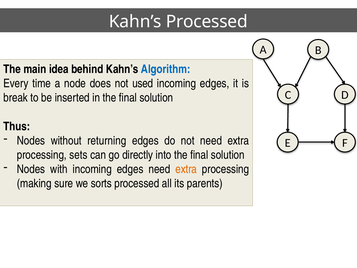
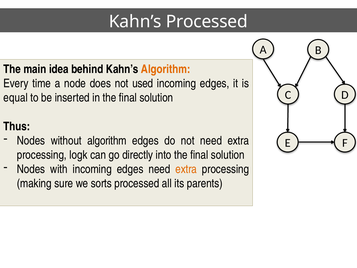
Algorithm at (166, 69) colour: blue -> orange
break: break -> equal
without returning: returning -> algorithm
sets: sets -> logk
